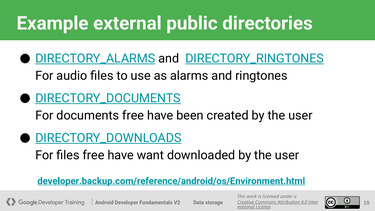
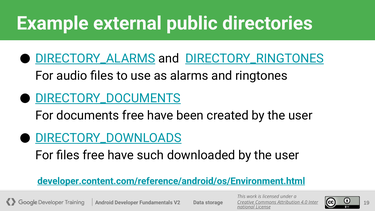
want: want -> such
developer.backup.com/reference/android/os/Environment.html: developer.backup.com/reference/android/os/Environment.html -> developer.content.com/reference/android/os/Environment.html
